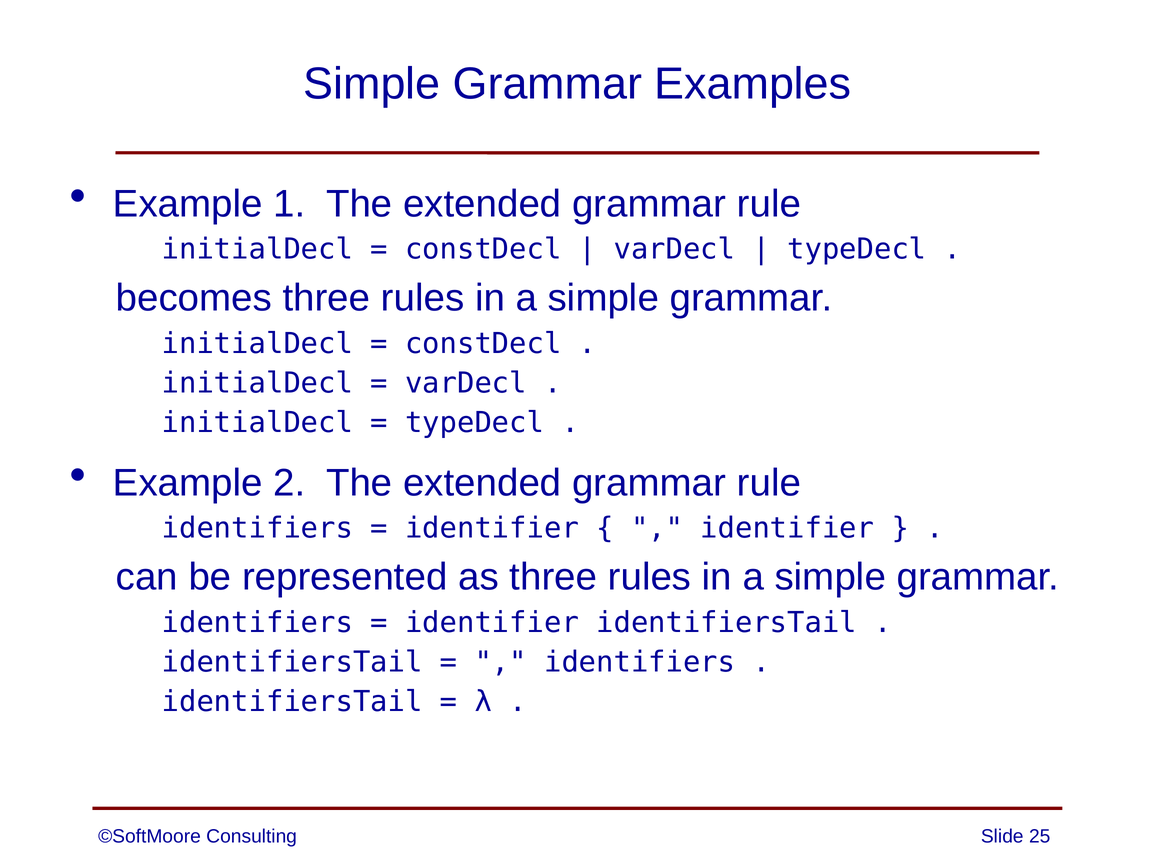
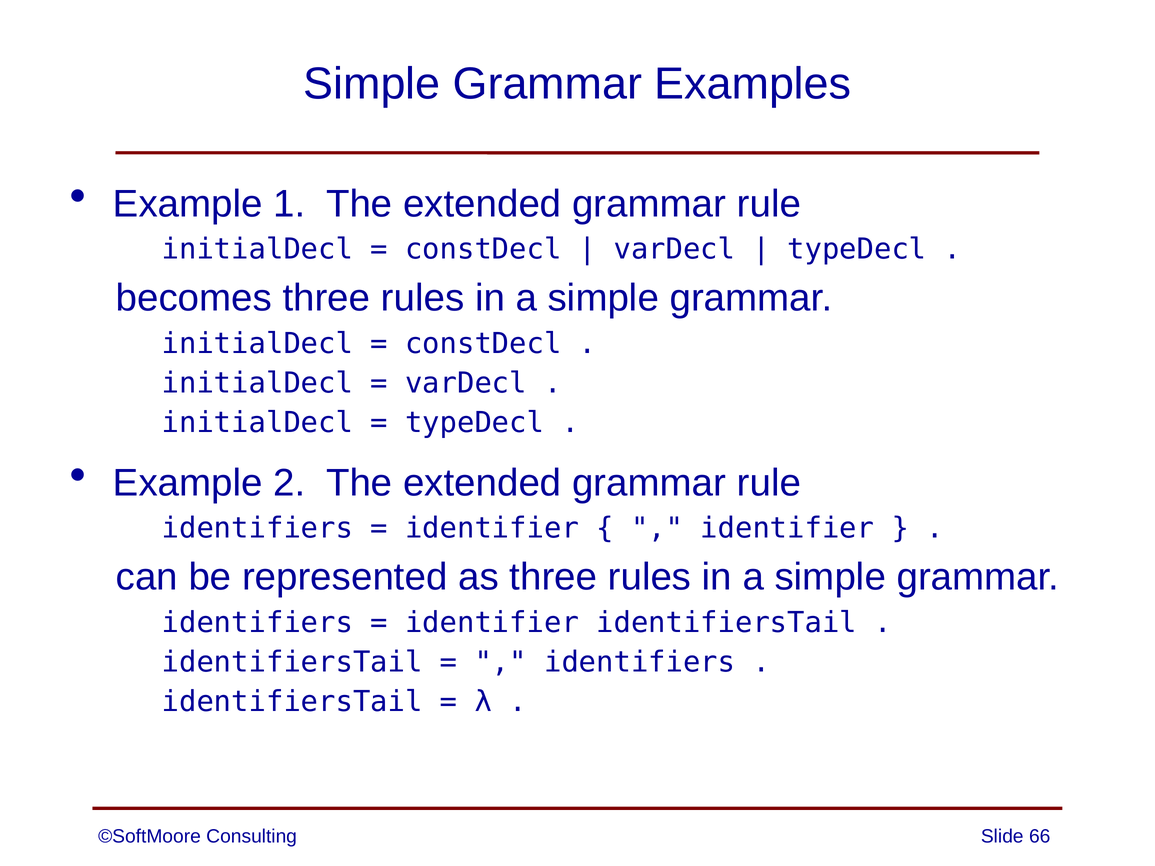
25: 25 -> 66
